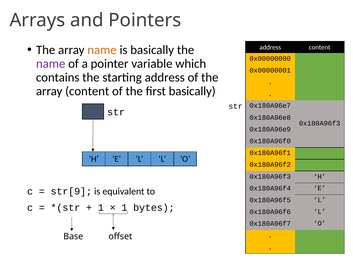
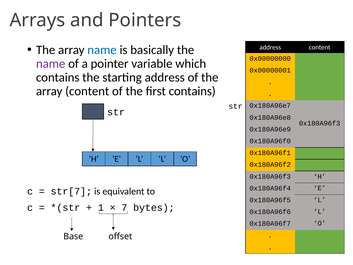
name at (102, 50) colour: orange -> blue
first basically: basically -> contains
str[9: str[9 -> str[7
1 at (124, 207): 1 -> 7
